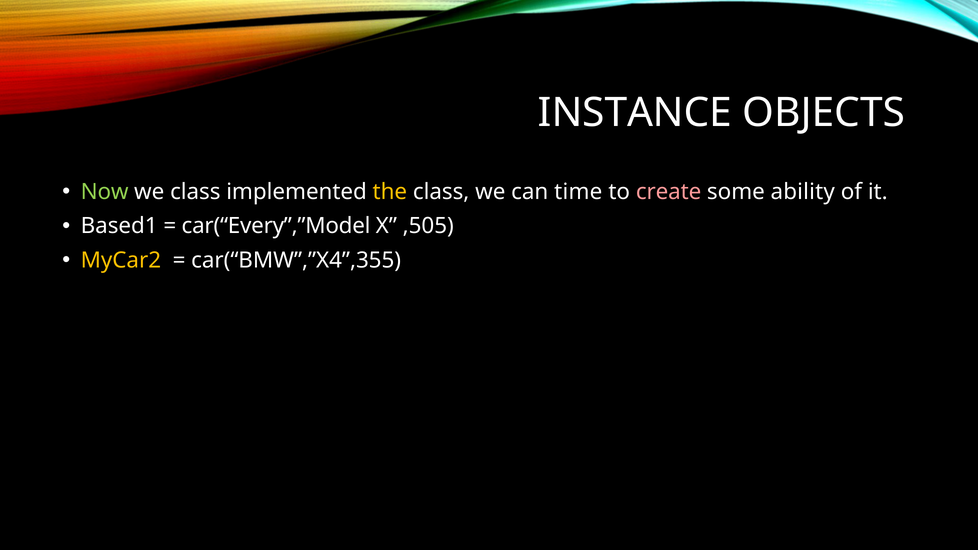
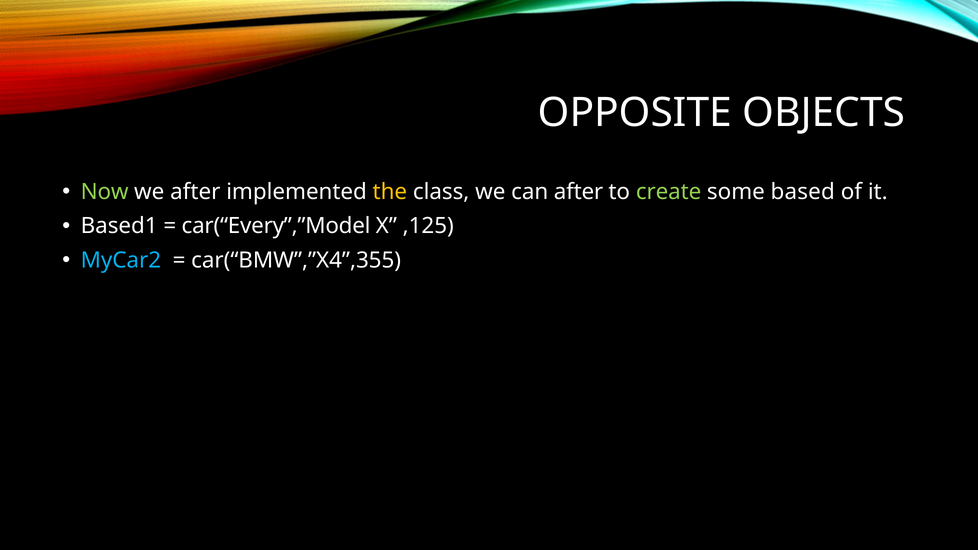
INSTANCE: INSTANCE -> OPPOSITE
we class: class -> after
can time: time -> after
create colour: pink -> light green
ability: ability -> based
,505: ,505 -> ,125
MyCar2 colour: yellow -> light blue
